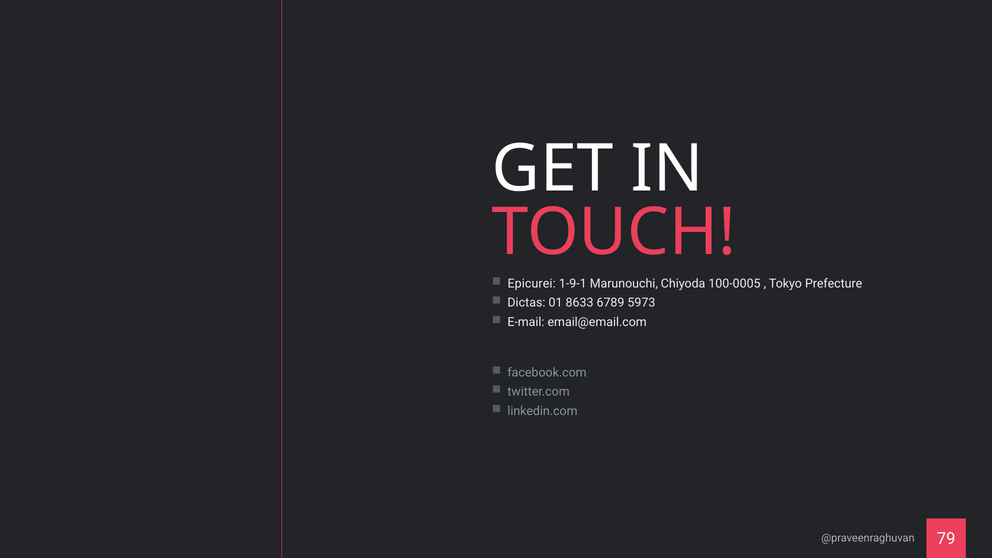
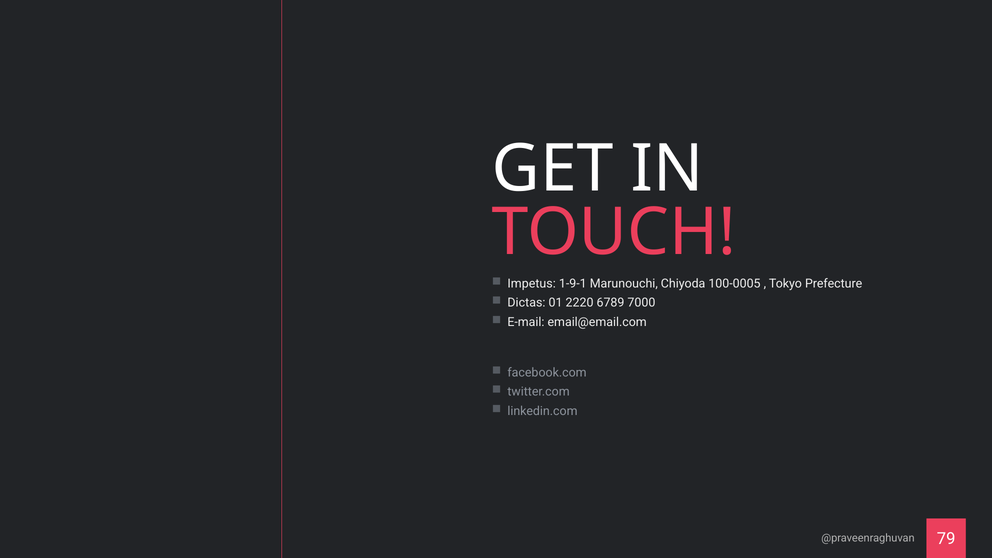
Epicurei: Epicurei -> Impetus
8633: 8633 -> 2220
5973: 5973 -> 7000
